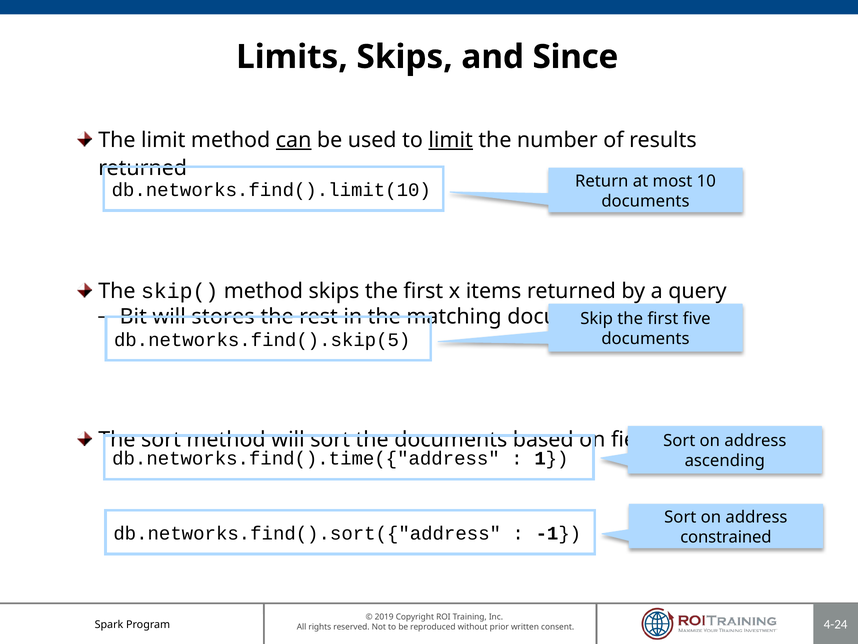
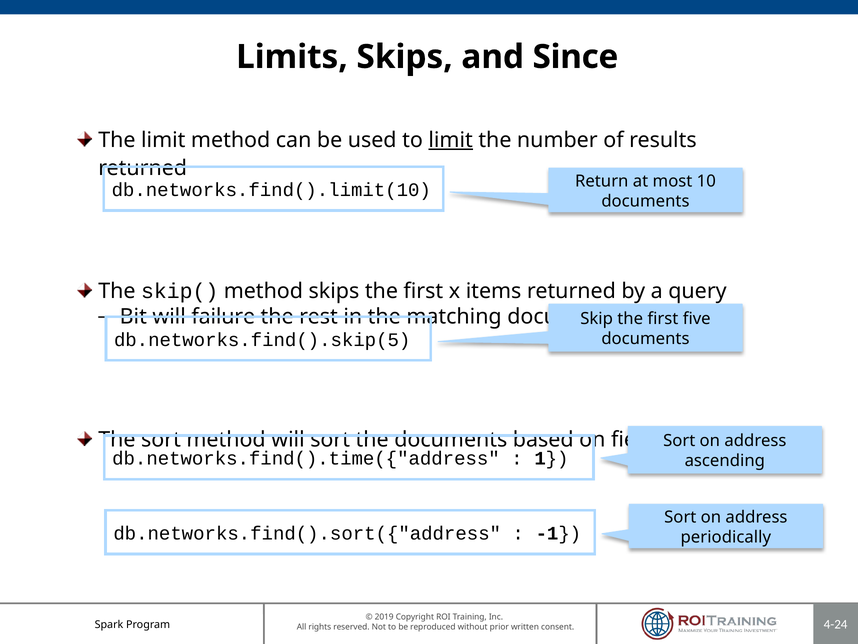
can underline: present -> none
stores: stores -> failure
constrained: constrained -> periodically
